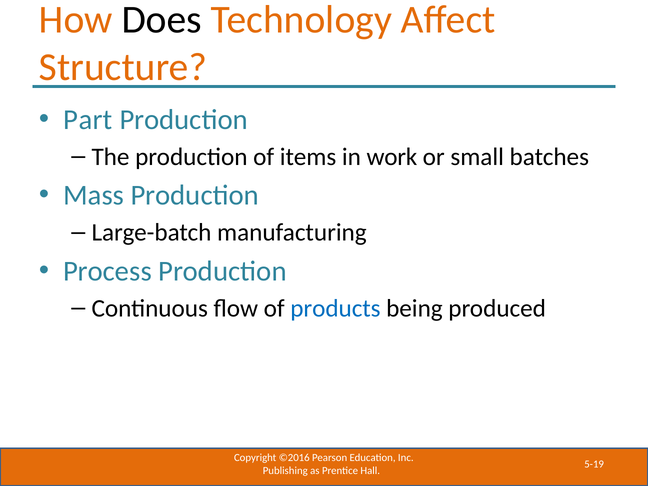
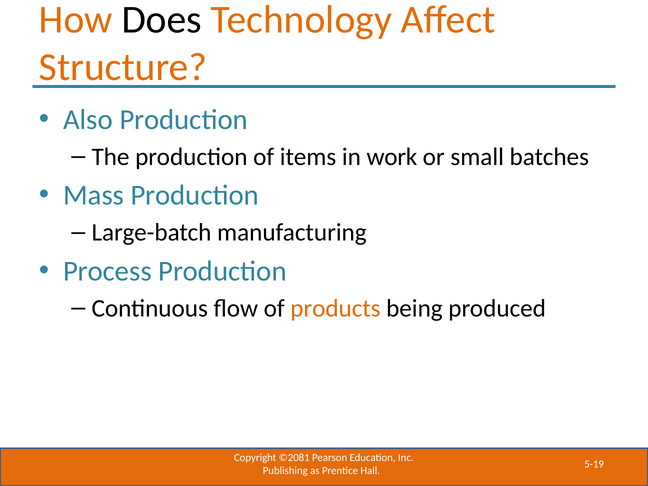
Part: Part -> Also
products colour: blue -> orange
©2016: ©2016 -> ©2081
